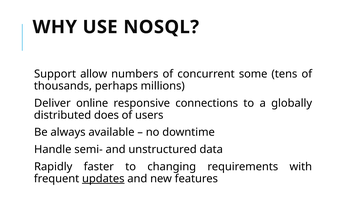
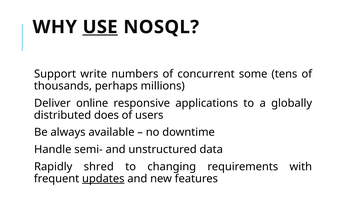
USE underline: none -> present
allow: allow -> write
connections: connections -> applications
faster: faster -> shred
